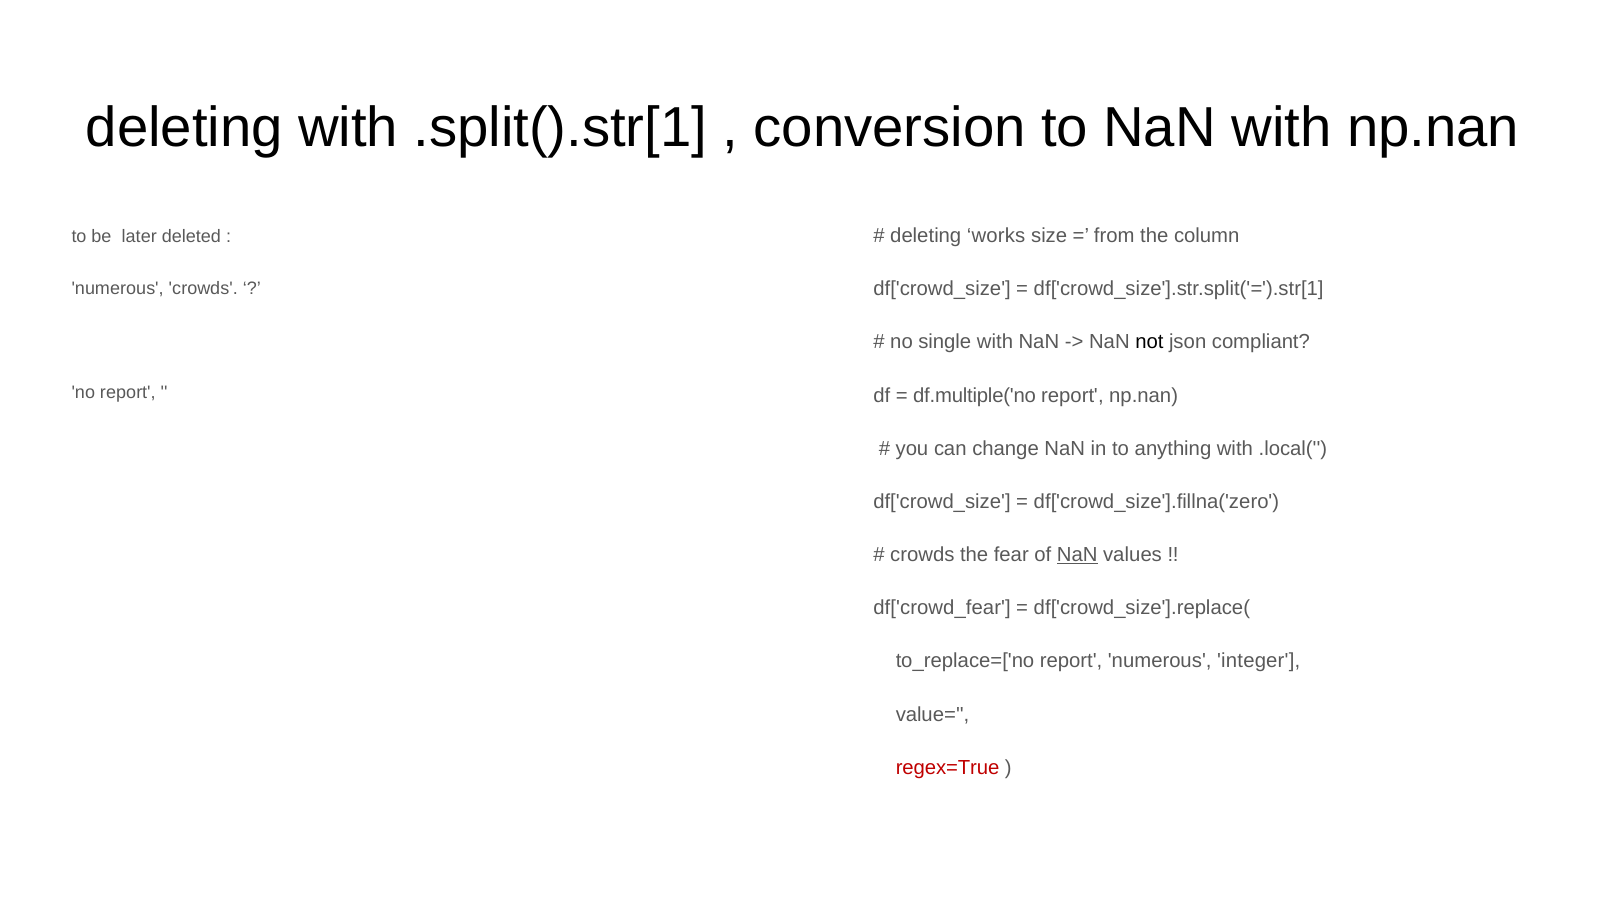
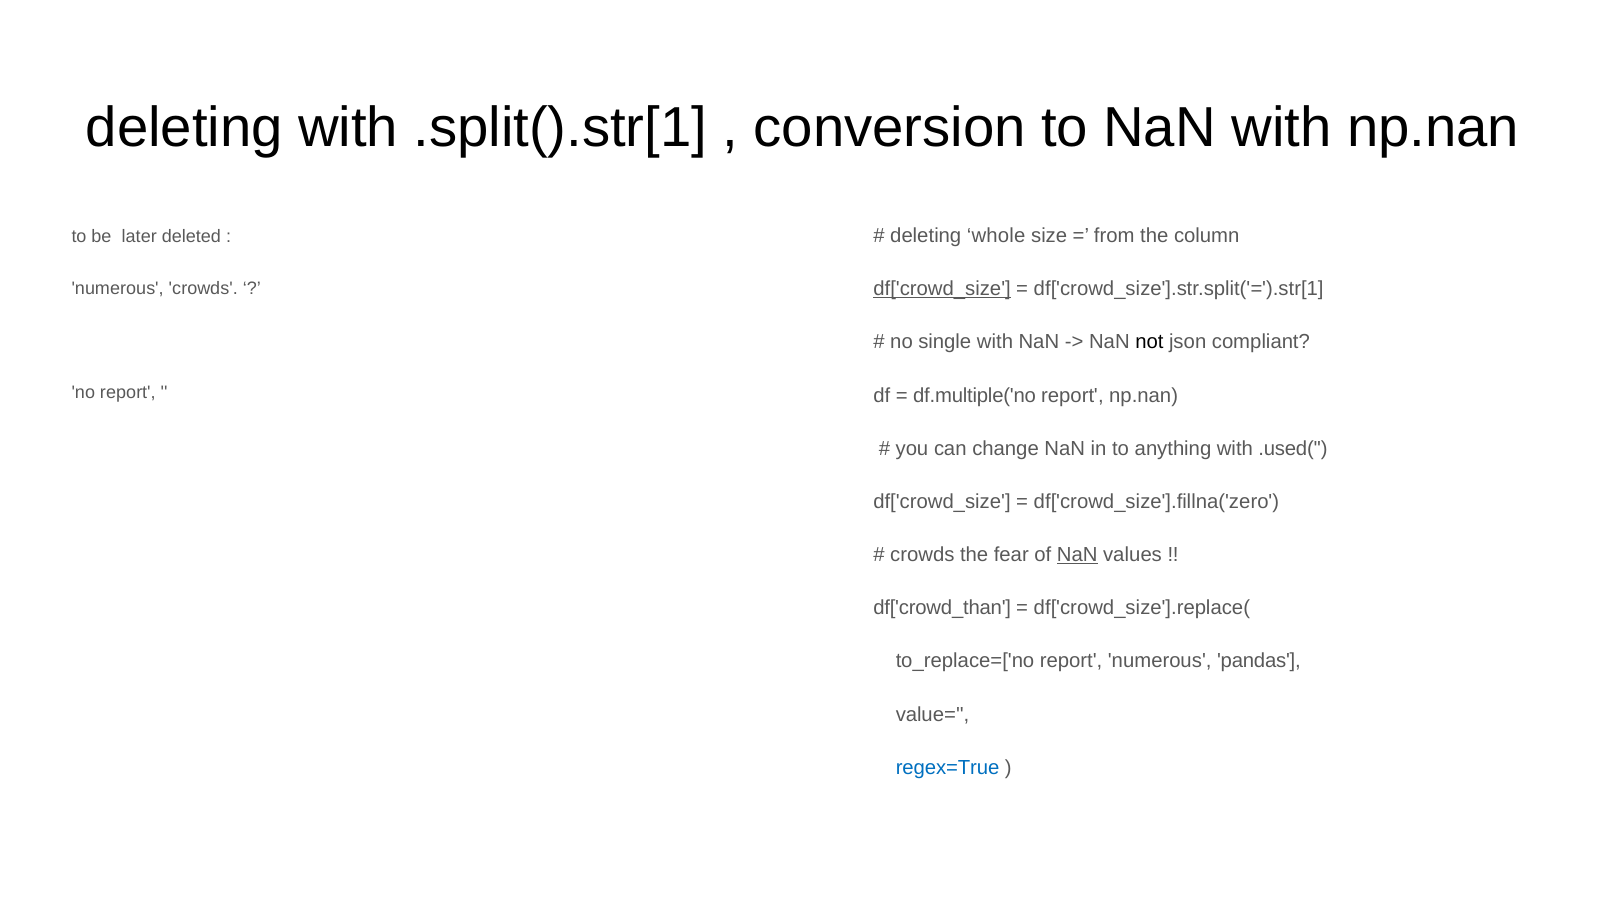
works: works -> whole
df['crowd_size at (942, 289) underline: none -> present
.local(: .local( -> .used(
df['crowd_fear: df['crowd_fear -> df['crowd_than
integer: integer -> pandas
regex=True colour: red -> blue
